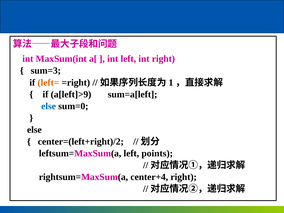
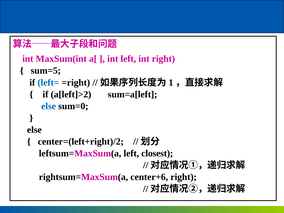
sum=3: sum=3 -> sum=5
left= colour: orange -> blue
a[left]>9: a[left]>9 -> a[left]>2
points: points -> closest
center+4: center+4 -> center+6
